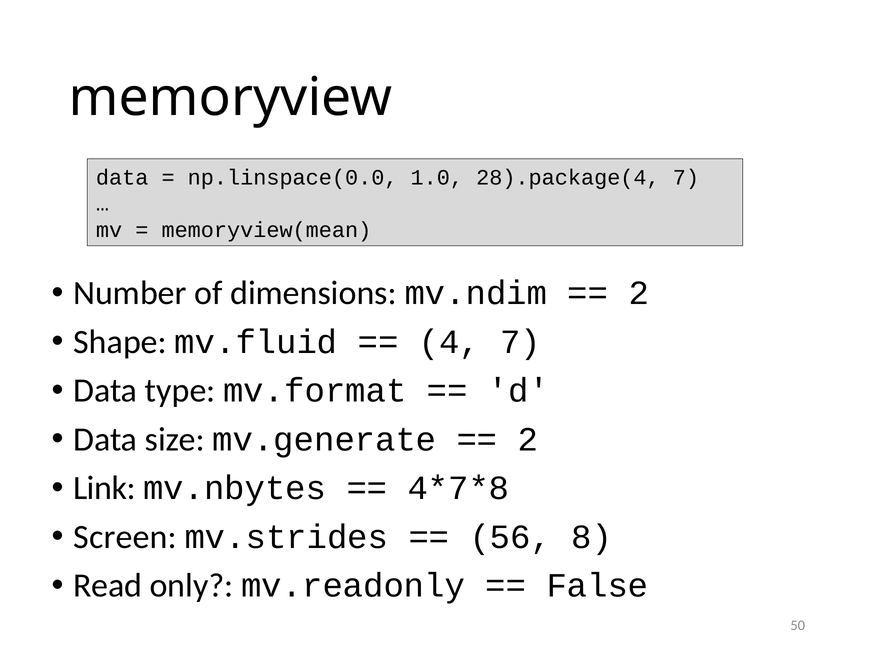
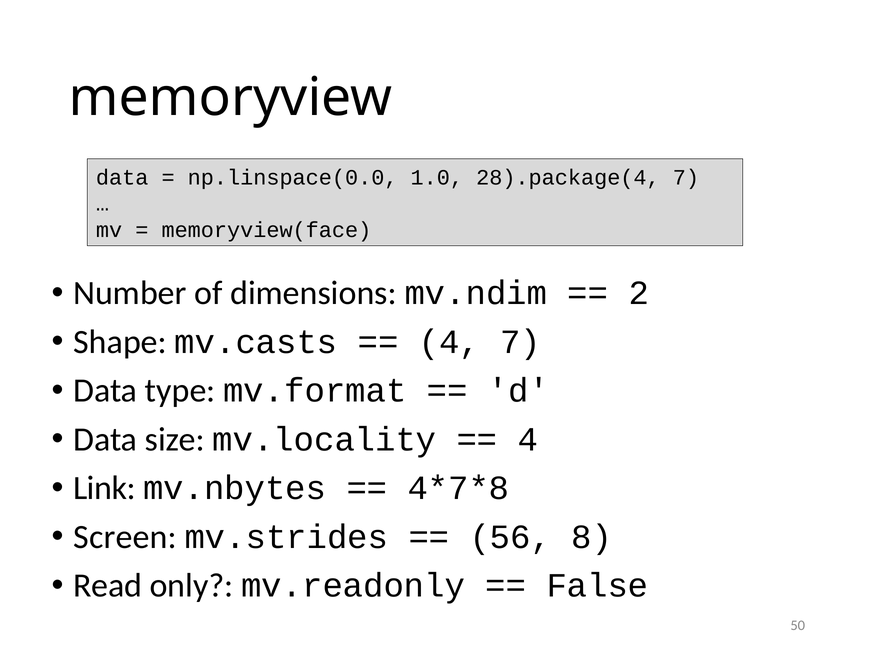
memoryview(mean: memoryview(mean -> memoryview(face
mv.fluid: mv.fluid -> mv.casts
mv.generate: mv.generate -> mv.locality
2 at (528, 440): 2 -> 4
